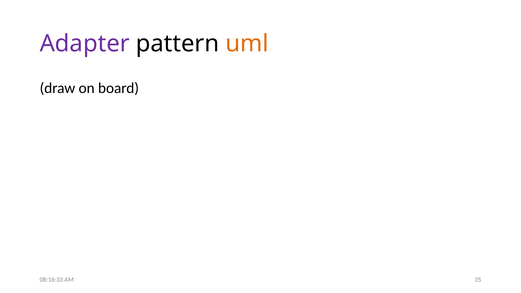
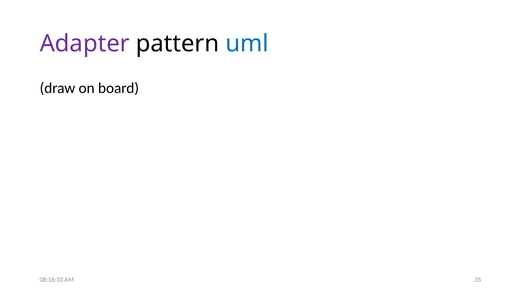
uml colour: orange -> blue
